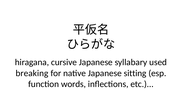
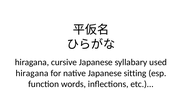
breaking at (32, 73): breaking -> hiragana
